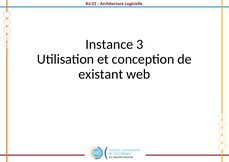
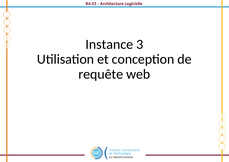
existant: existant -> requête
